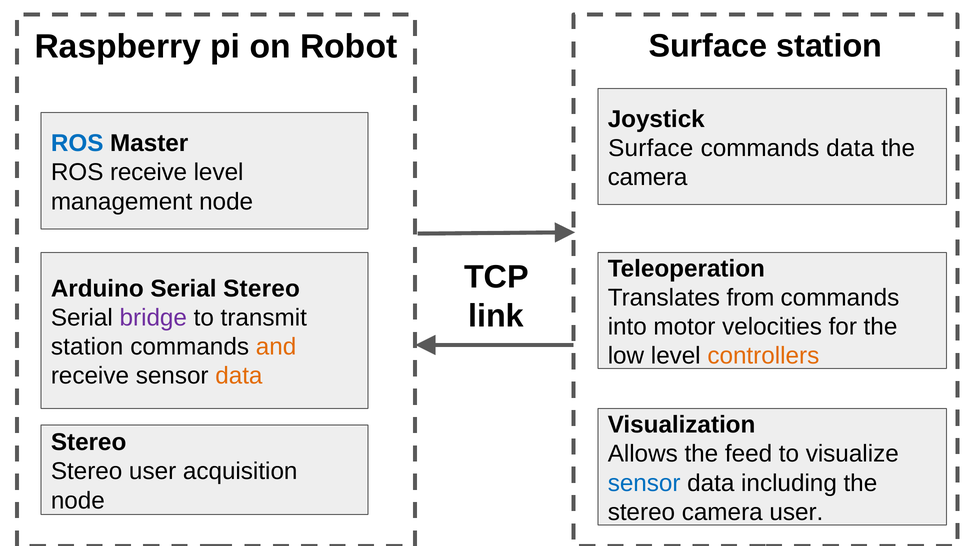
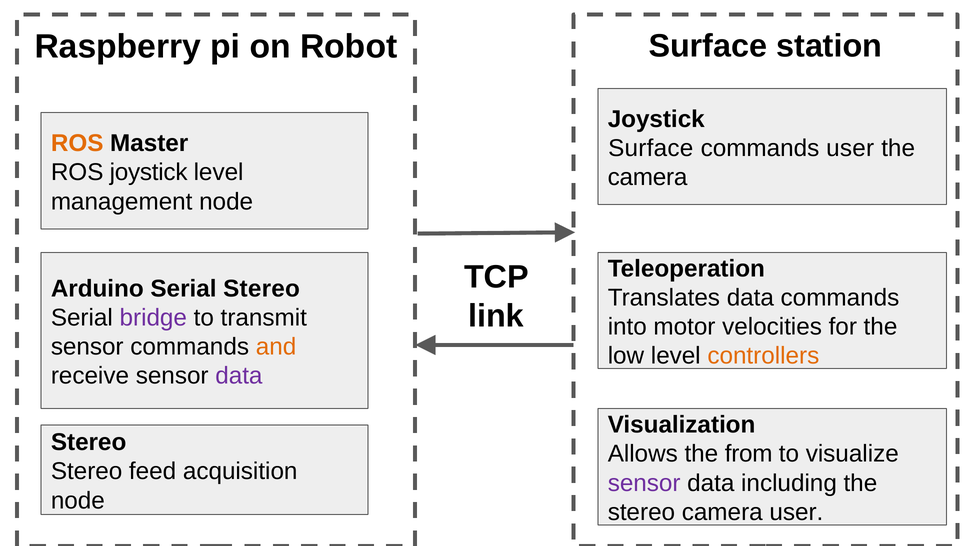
ROS at (77, 143) colour: blue -> orange
commands data: data -> user
ROS receive: receive -> joystick
Translates from: from -> data
station at (87, 347): station -> sensor
data at (239, 376) colour: orange -> purple
feed: feed -> from
Stereo user: user -> feed
sensor at (644, 483) colour: blue -> purple
